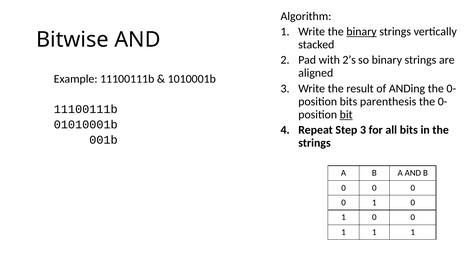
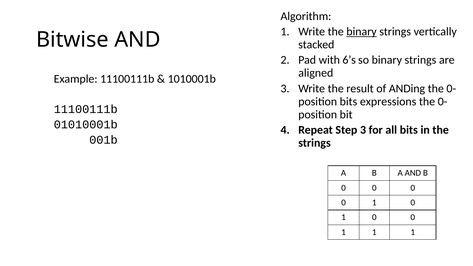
2’s: 2’s -> 6’s
parenthesis: parenthesis -> expressions
bit underline: present -> none
